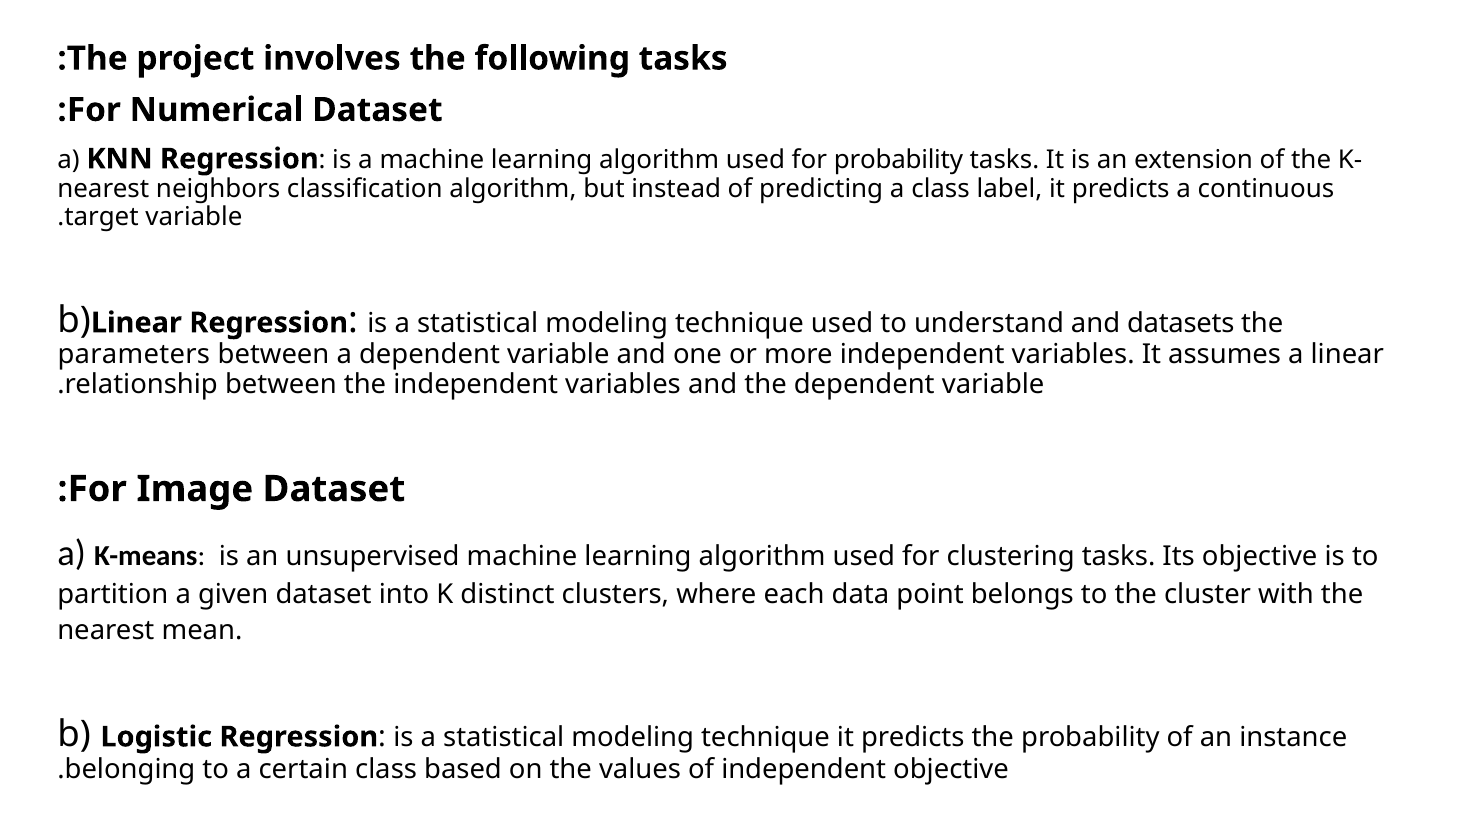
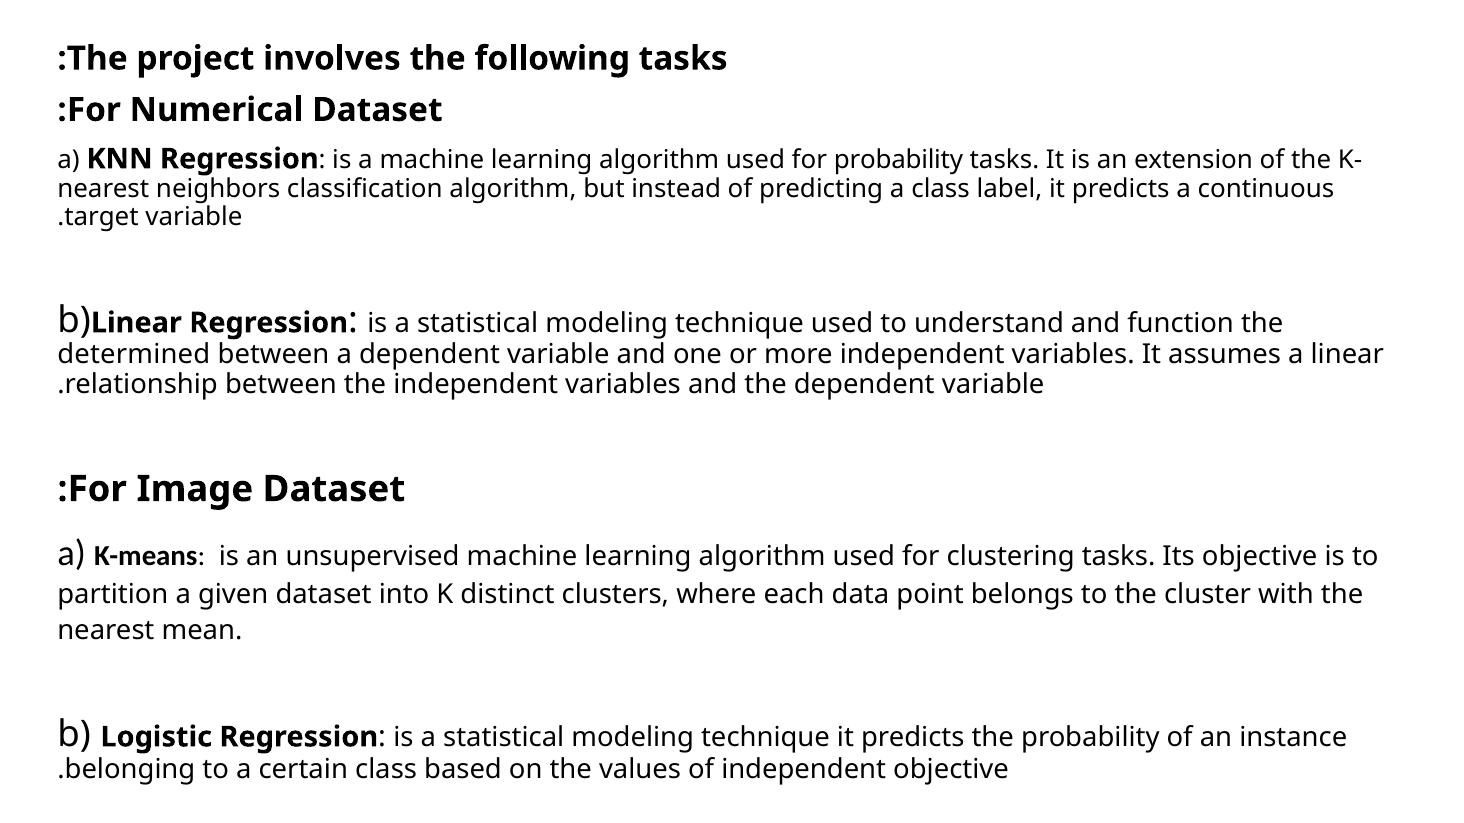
datasets: datasets -> function
parameters: parameters -> determined
